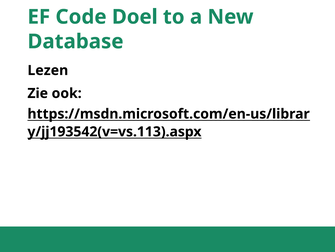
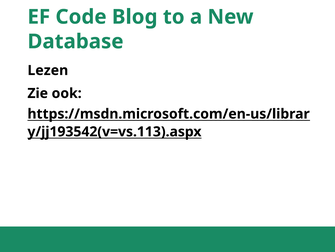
Doel: Doel -> Blog
